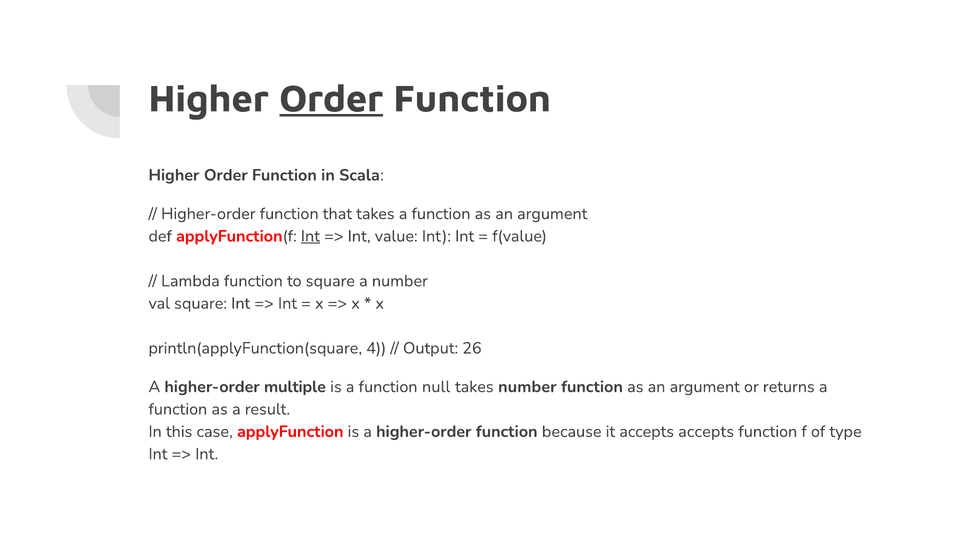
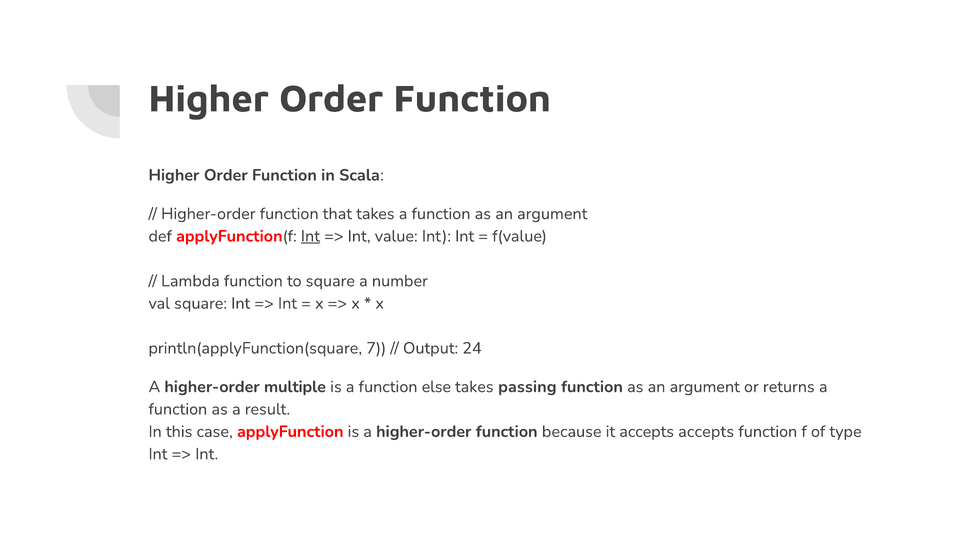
Order at (331, 99) underline: present -> none
4: 4 -> 7
26: 26 -> 24
null: null -> else
takes number: number -> passing
